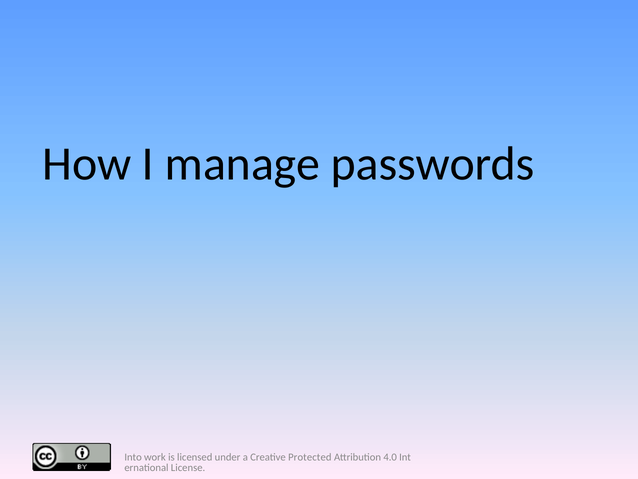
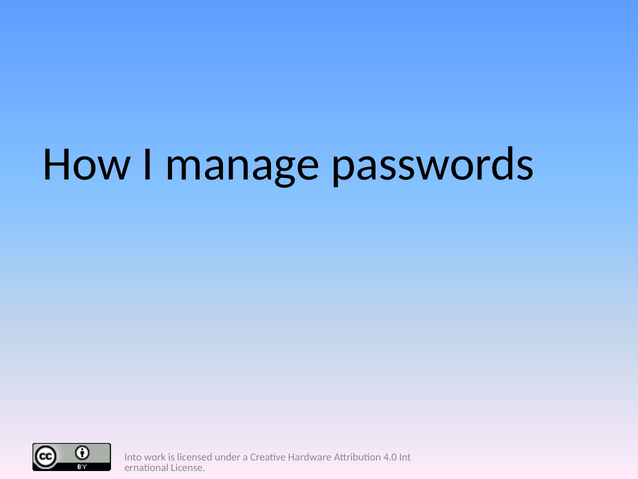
Protected: Protected -> Hardware
